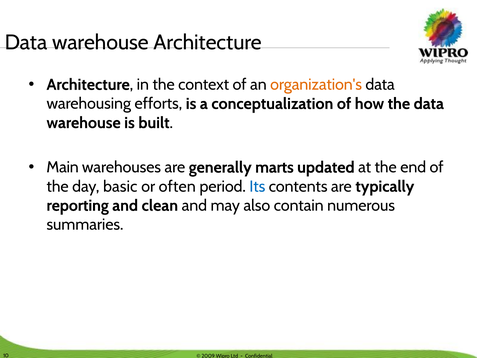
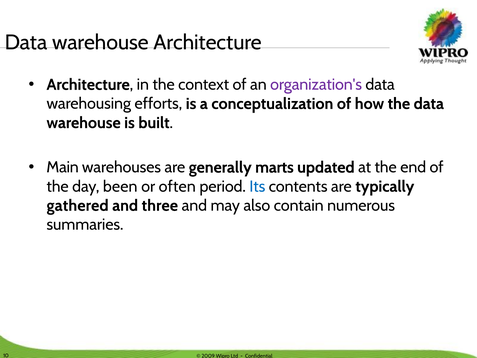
organization's colour: orange -> purple
basic: basic -> been
reporting: reporting -> gathered
clean: clean -> three
